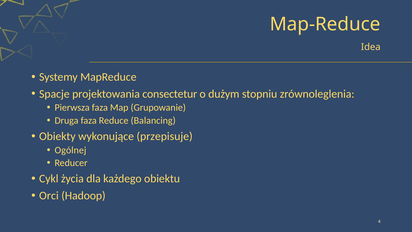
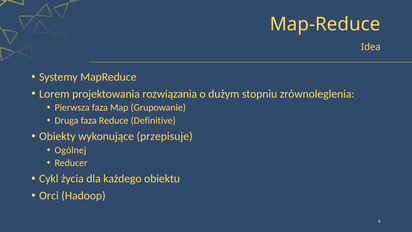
Spacje: Spacje -> Lorem
consectetur: consectetur -> rozwiązania
Balancing: Balancing -> Definitive
